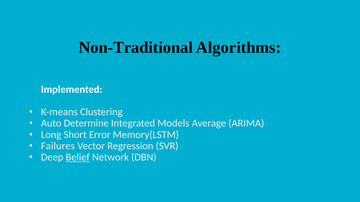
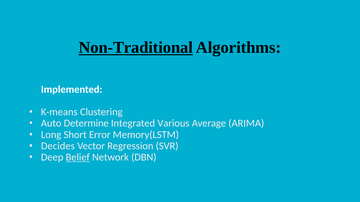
Non-Traditional underline: none -> present
Models: Models -> Various
Failures: Failures -> Decides
